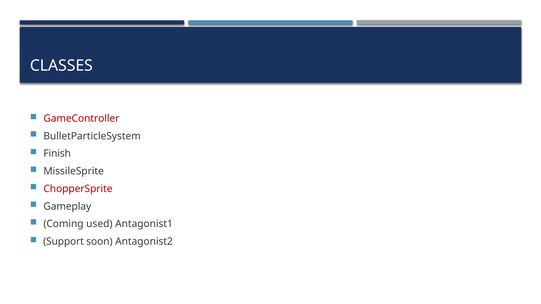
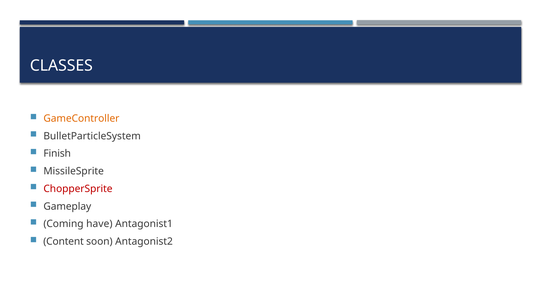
GameController colour: red -> orange
used: used -> have
Support: Support -> Content
